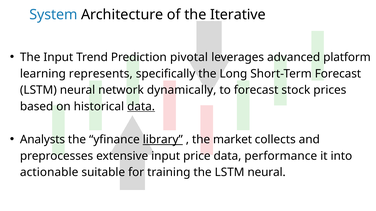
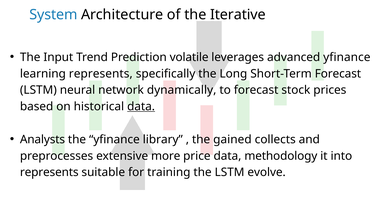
pivotal: pivotal -> volatile
advanced platform: platform -> yfinance
library underline: present -> none
market: market -> gained
extensive input: input -> more
performance: performance -> methodology
actionable at (49, 173): actionable -> represents
the LSTM neural: neural -> evolve
